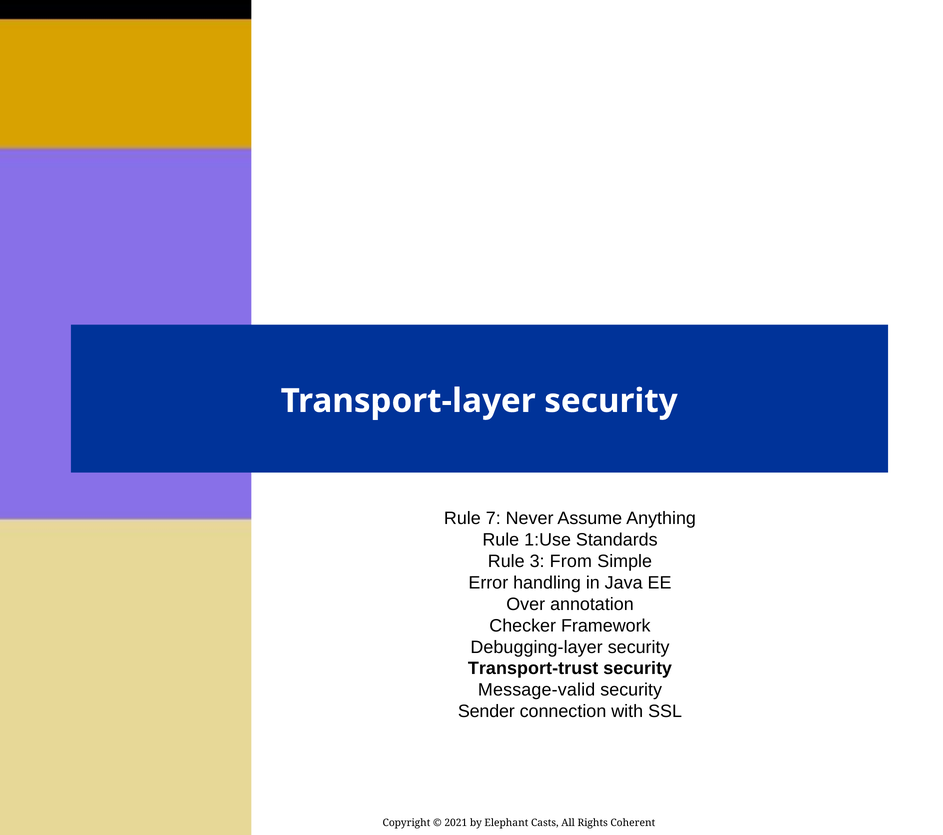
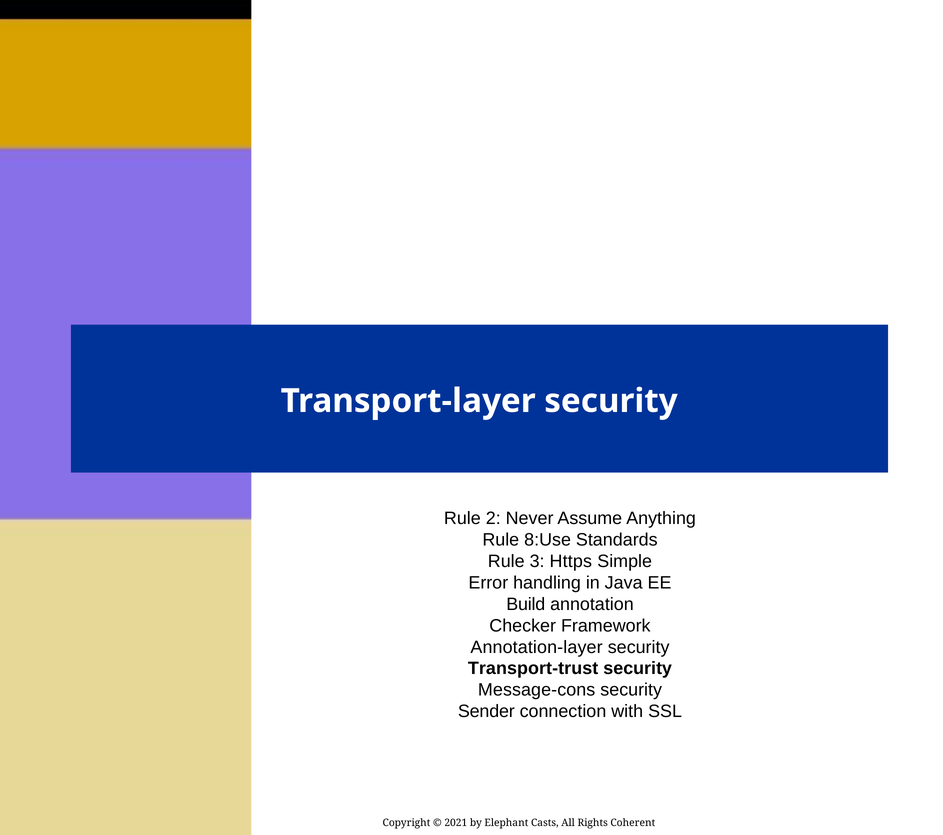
7: 7 -> 2
1:Use: 1:Use -> 8:Use
From: From -> Https
Over: Over -> Build
Debugging-layer: Debugging-layer -> Annotation-layer
Message-valid: Message-valid -> Message-cons
